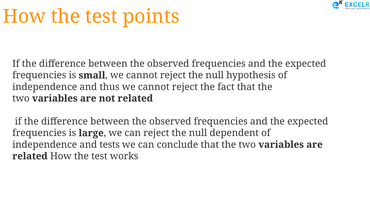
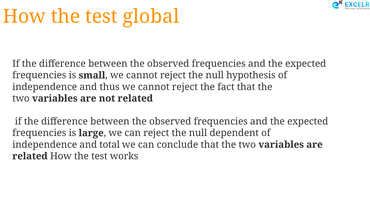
points: points -> global
tests: tests -> total
